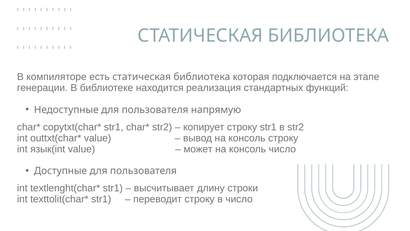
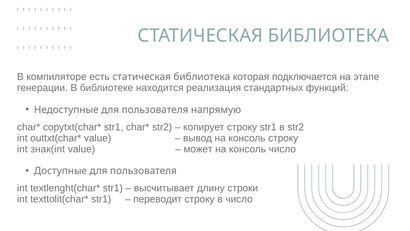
язык(int: язык(int -> знак(int
